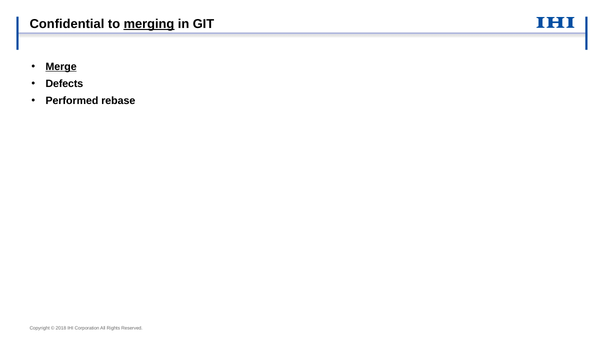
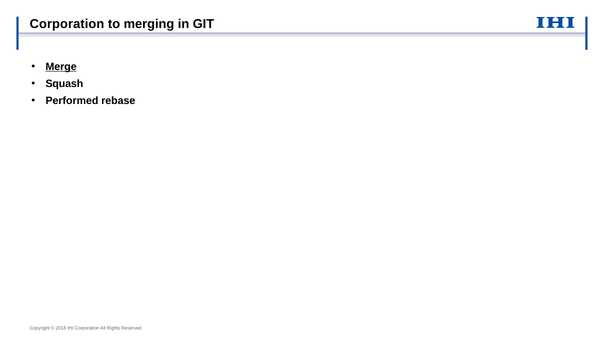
Confidential at (67, 24): Confidential -> Corporation
merging underline: present -> none
Defects: Defects -> Squash
